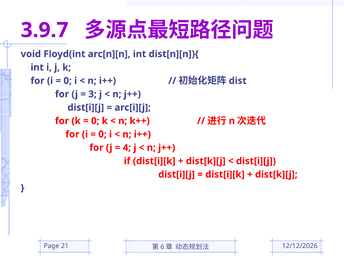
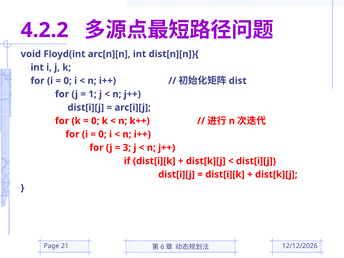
3.9.7: 3.9.7 -> 4.2.2
3: 3 -> 1
4: 4 -> 3
